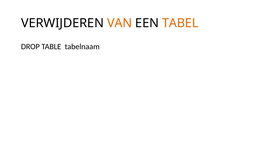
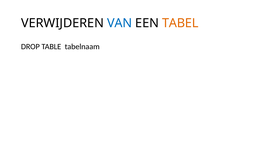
VAN colour: orange -> blue
